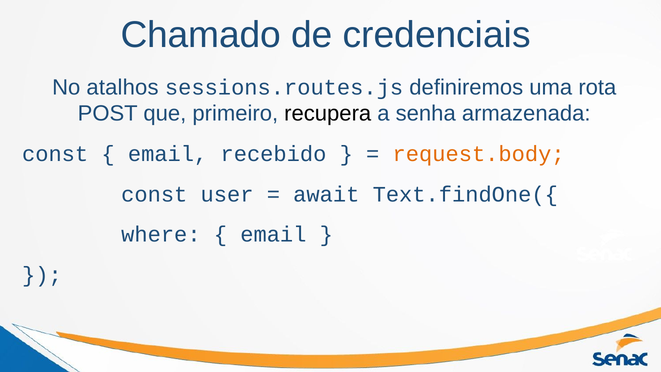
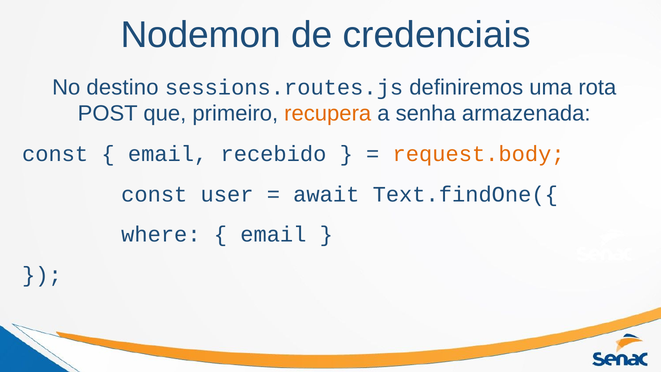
Chamado: Chamado -> Nodemon
atalhos: atalhos -> destino
recupera colour: black -> orange
